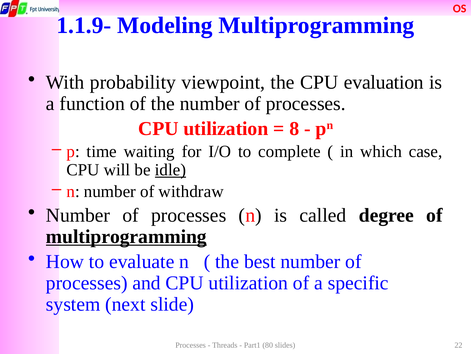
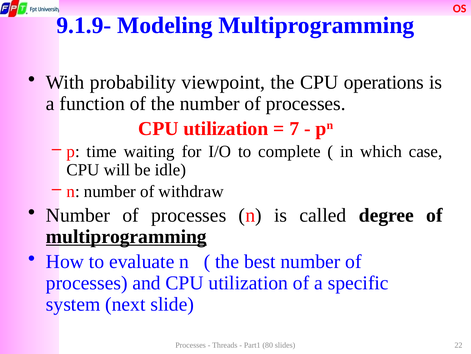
1.1.9-: 1.1.9- -> 9.1.9-
evaluation: evaluation -> operations
8: 8 -> 7
idle underline: present -> none
